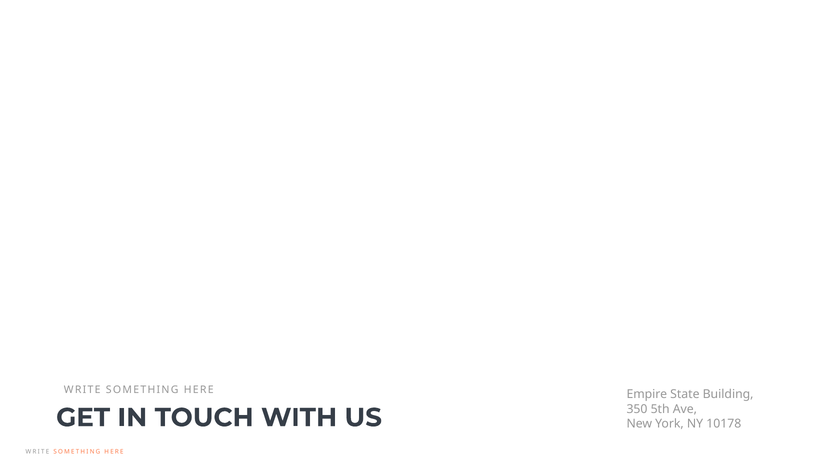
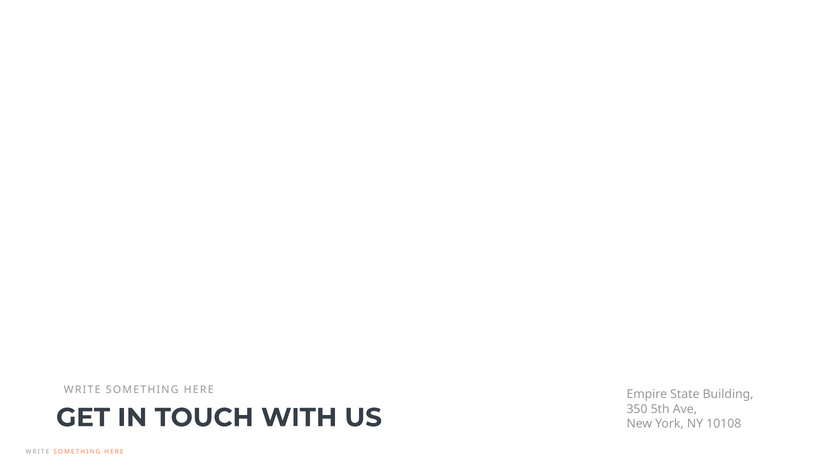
10178: 10178 -> 10108
